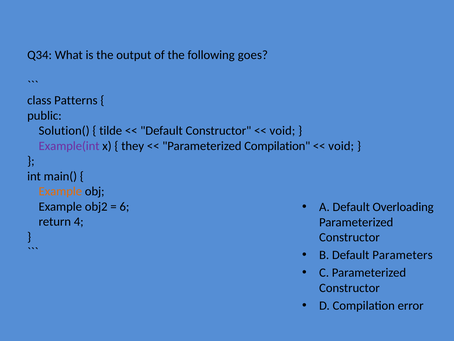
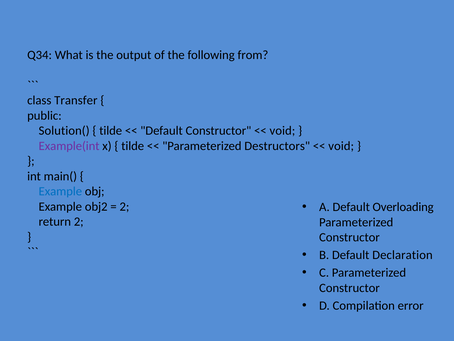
goes: goes -> from
Patterns: Patterns -> Transfer
they at (133, 146): they -> tilde
Parameterized Compilation: Compilation -> Destructors
Example at (60, 191) colour: orange -> blue
6 at (124, 206): 6 -> 2
return 4: 4 -> 2
Parameters: Parameters -> Declaration
